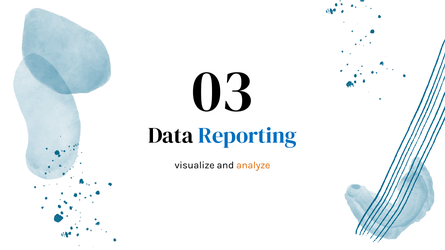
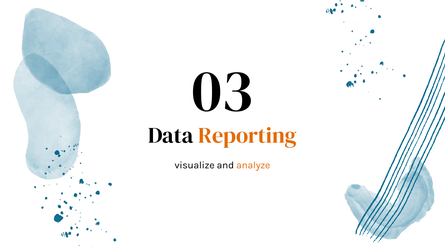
Reporting colour: blue -> orange
